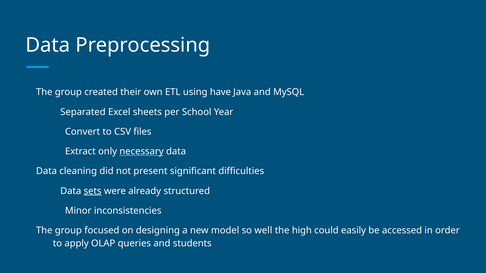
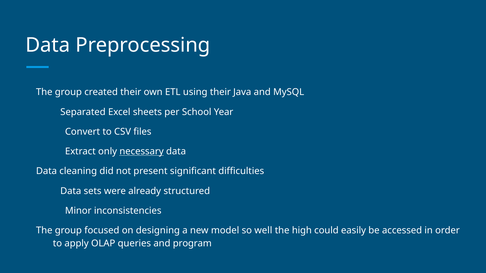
using have: have -> their
sets underline: present -> none
students: students -> program
